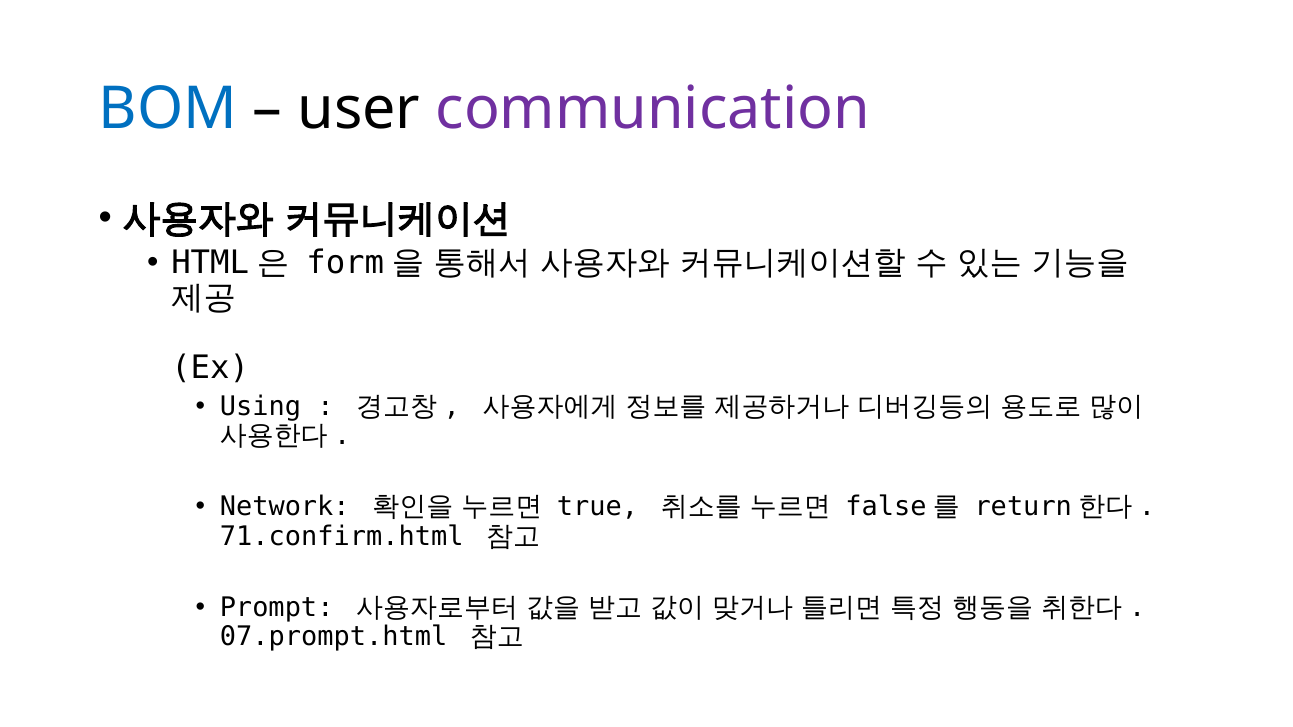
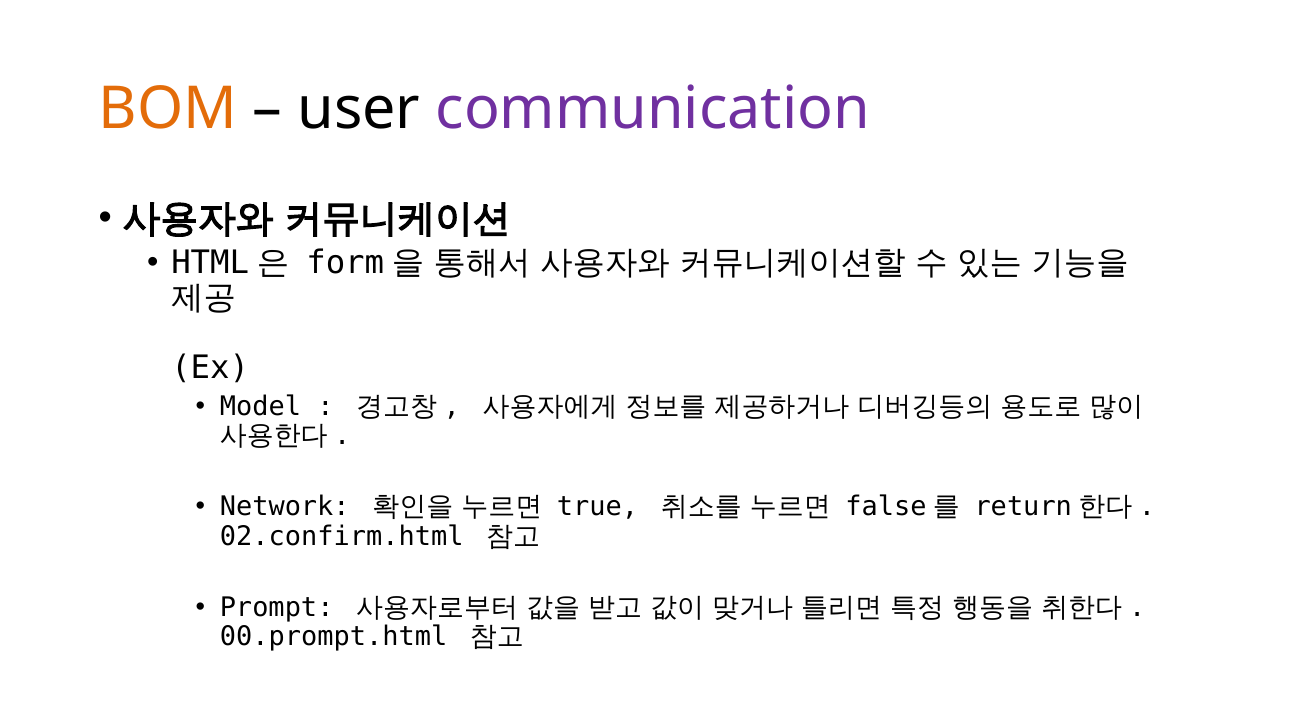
BOM colour: blue -> orange
Using: Using -> Model
71.confirm.html: 71.confirm.html -> 02.confirm.html
07.prompt.html: 07.prompt.html -> 00.prompt.html
